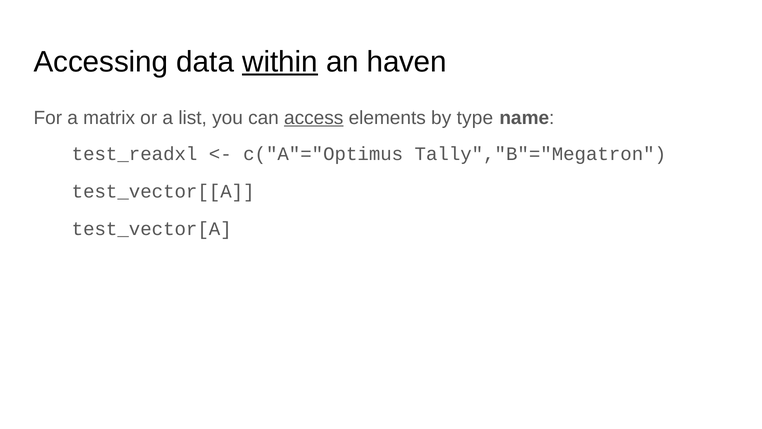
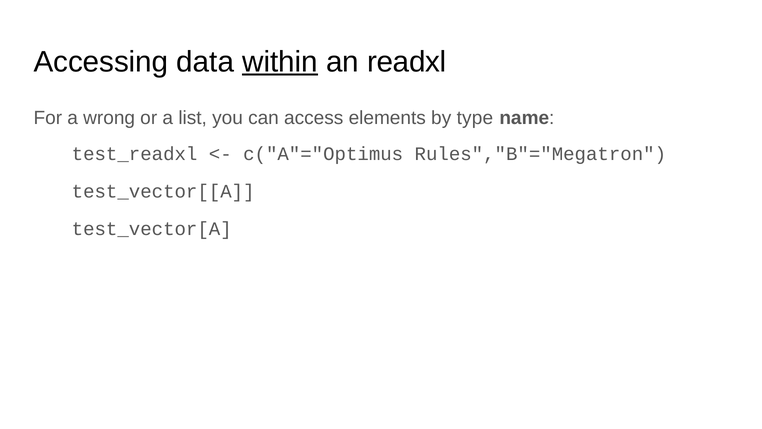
haven: haven -> readxl
matrix: matrix -> wrong
access underline: present -> none
Tally","B"="Megatron: Tally","B"="Megatron -> Rules","B"="Megatron
